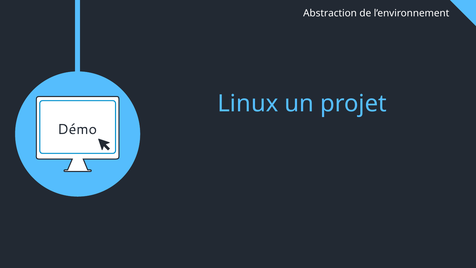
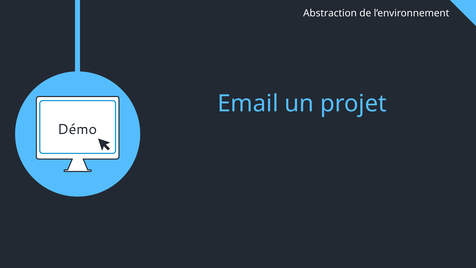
Linux: Linux -> Email
